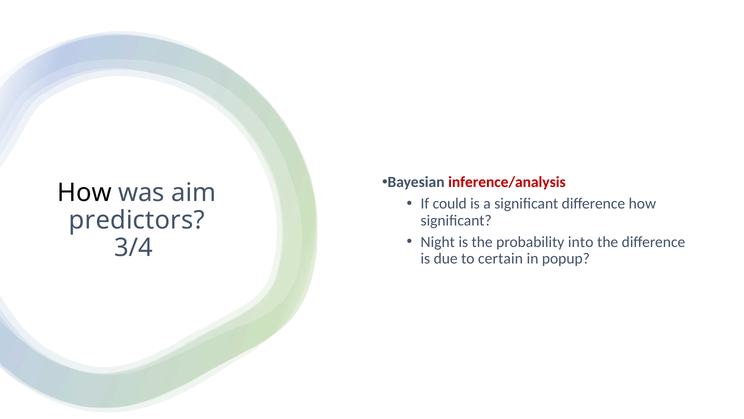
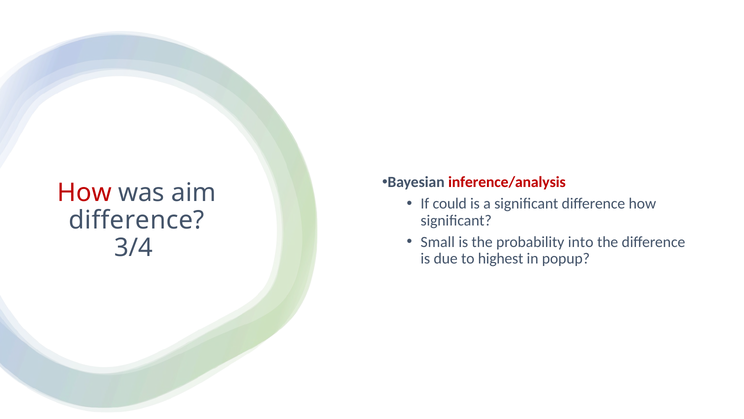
How at (85, 192) colour: black -> red
predictors at (137, 220): predictors -> difference
Night: Night -> Small
certain: certain -> highest
